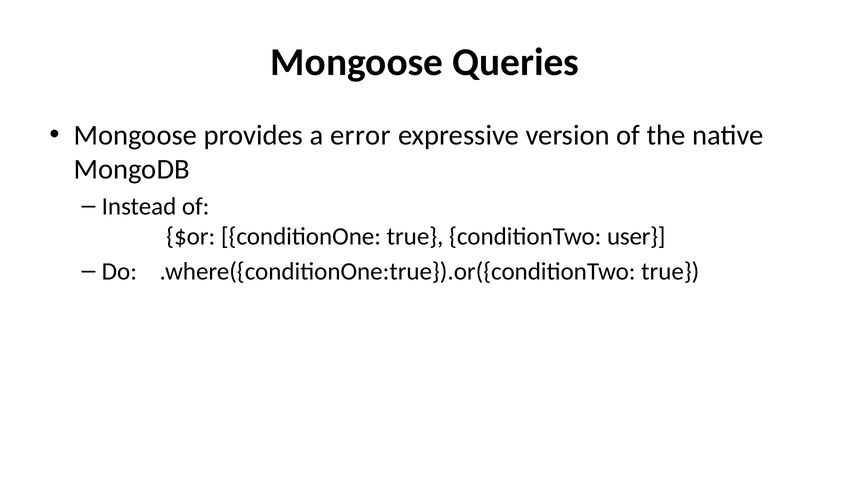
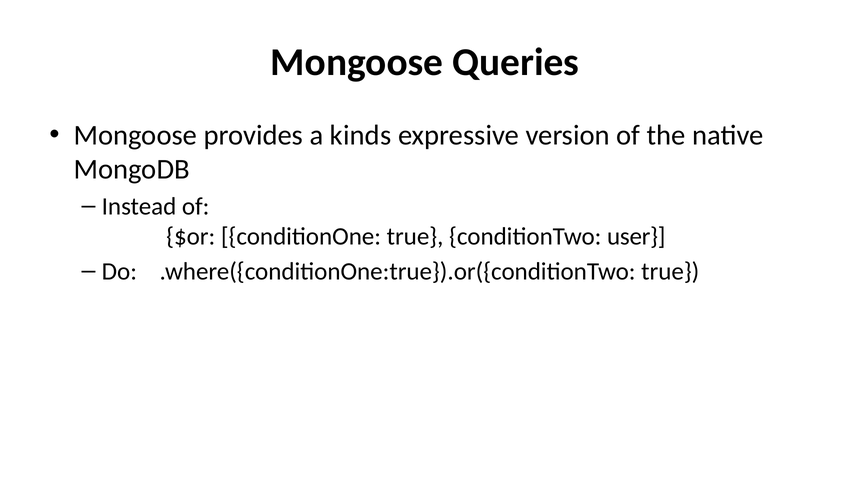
error: error -> kinds
